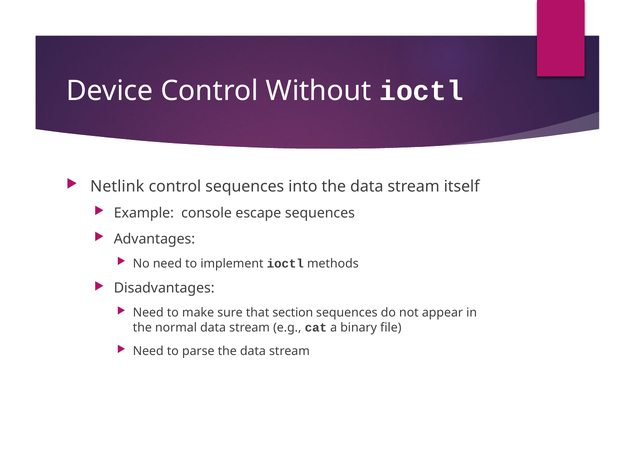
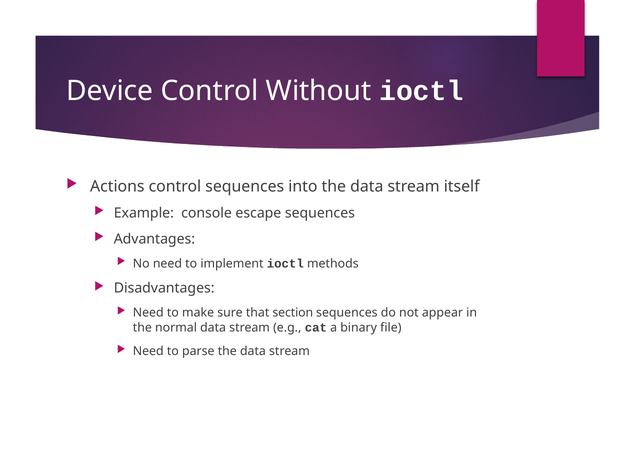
Netlink: Netlink -> Actions
